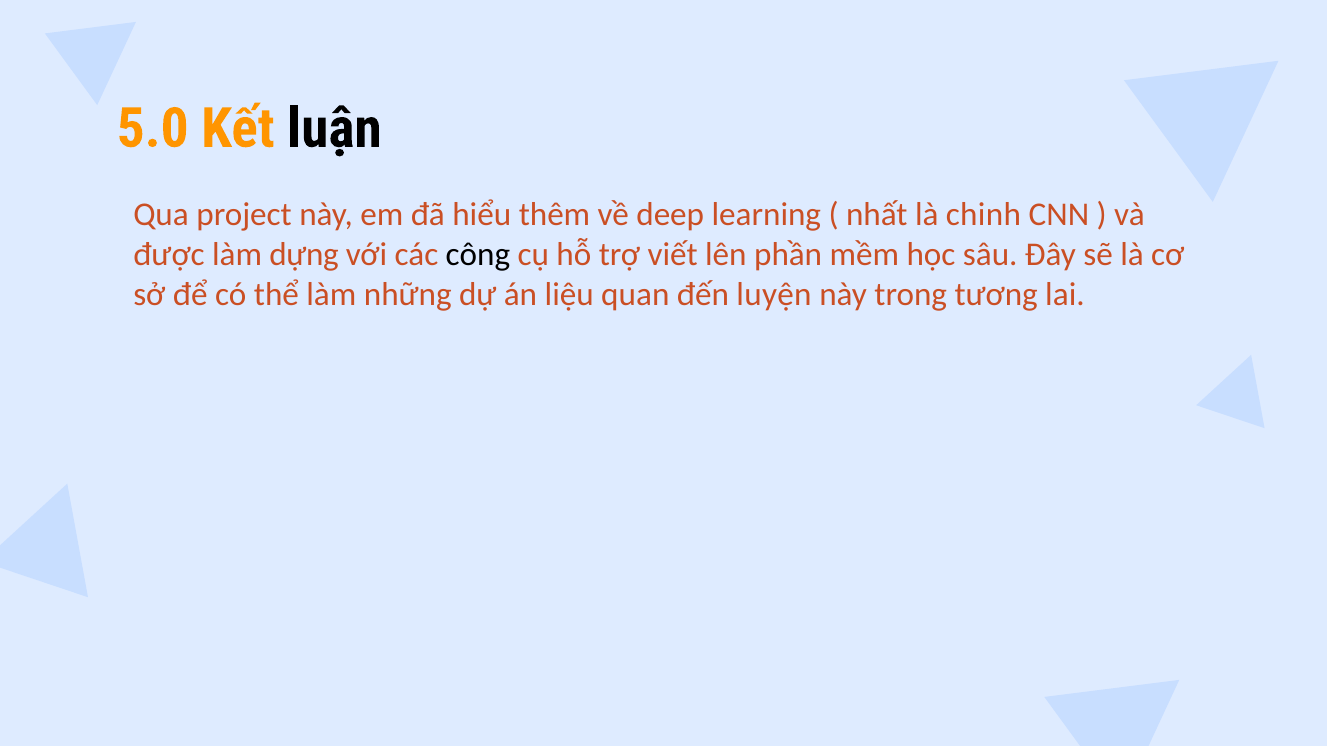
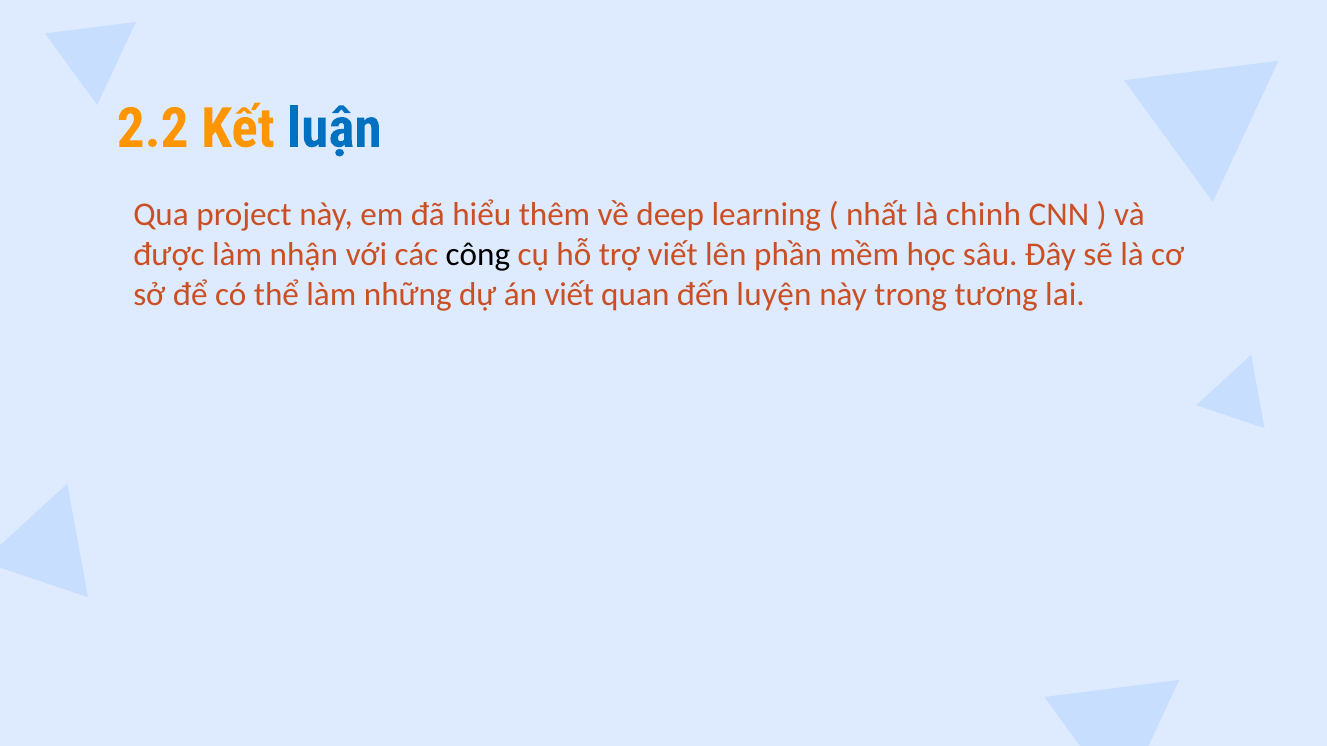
5.0: 5.0 -> 2.2
luận colour: black -> blue
dựng: dựng -> nhận
án liệu: liệu -> viết
